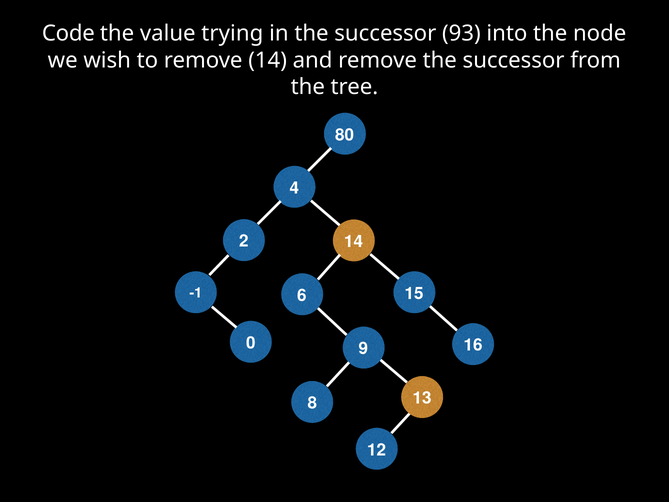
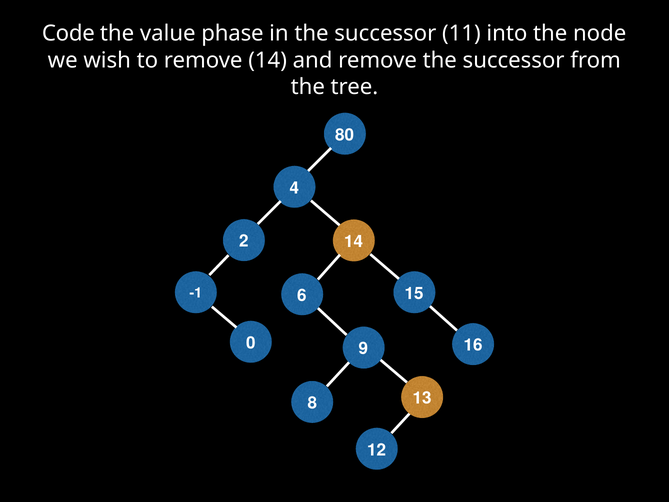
trying: trying -> phase
93: 93 -> 11
